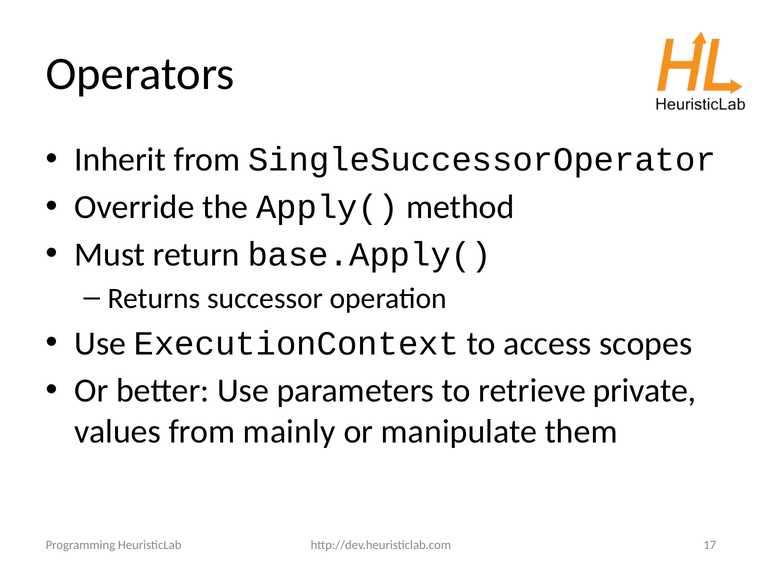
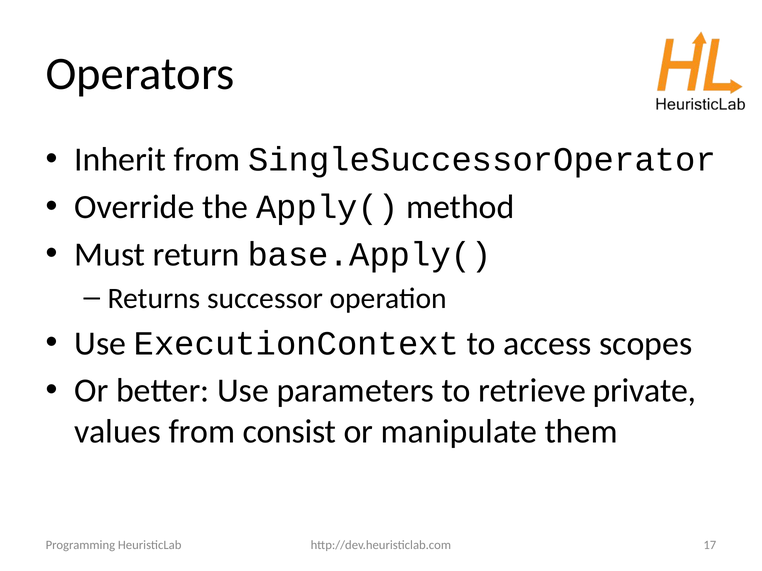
mainly: mainly -> consist
